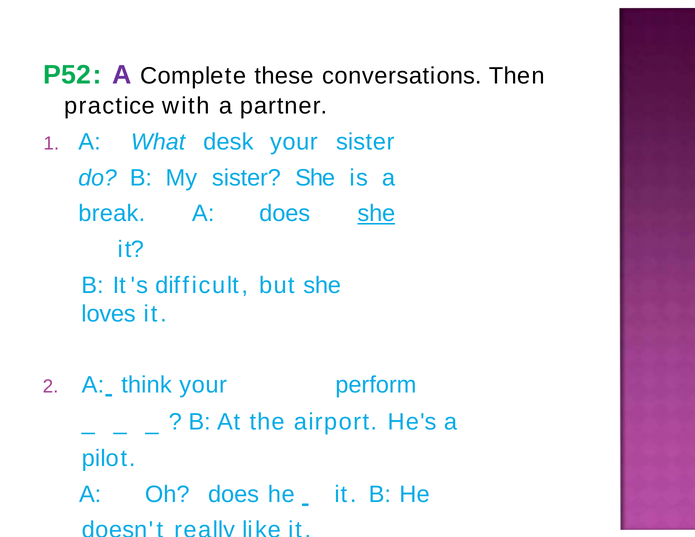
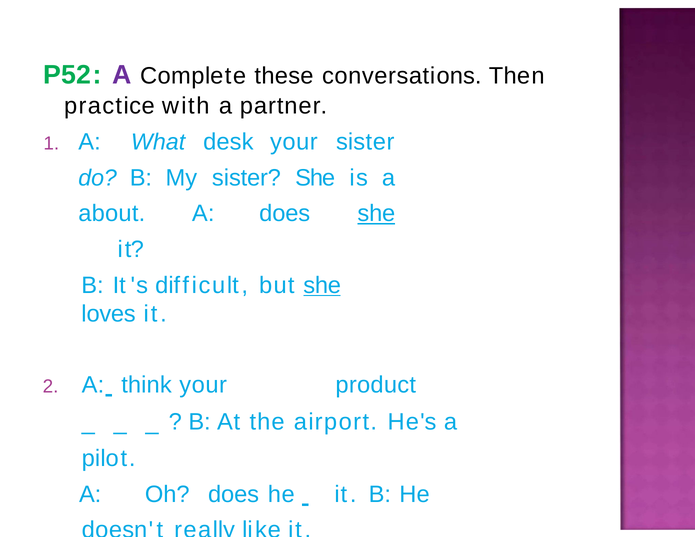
break: break -> about
she at (322, 285) underline: none -> present
perform: perform -> product
